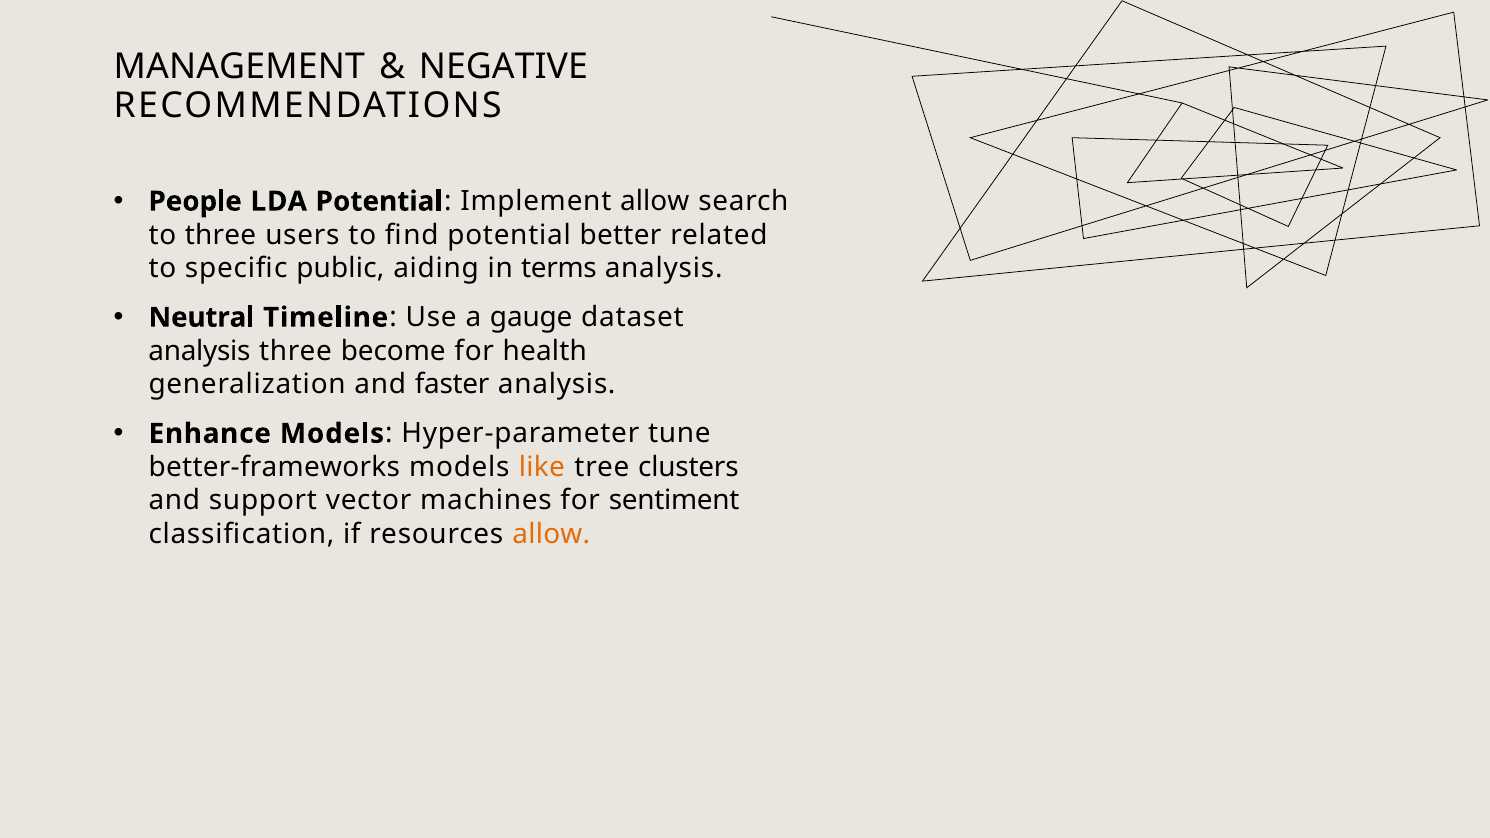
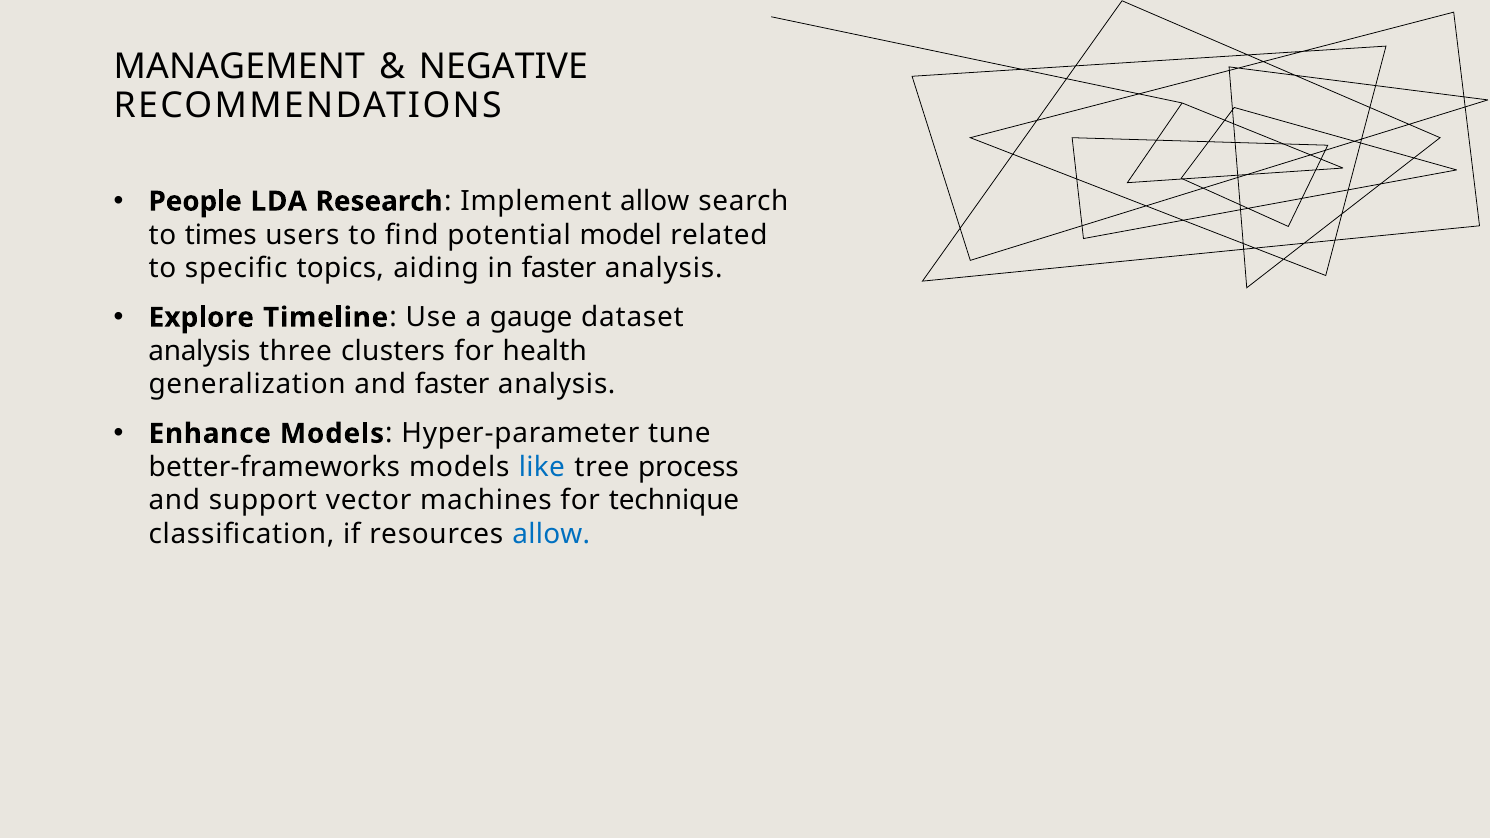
LDA Potential: Potential -> Research
to three: three -> times
better: better -> model
public: public -> topics
in terms: terms -> faster
Neutral: Neutral -> Explore
become: become -> clusters
like colour: orange -> blue
clusters: clusters -> process
sentiment: sentiment -> technique
allow at (551, 534) colour: orange -> blue
